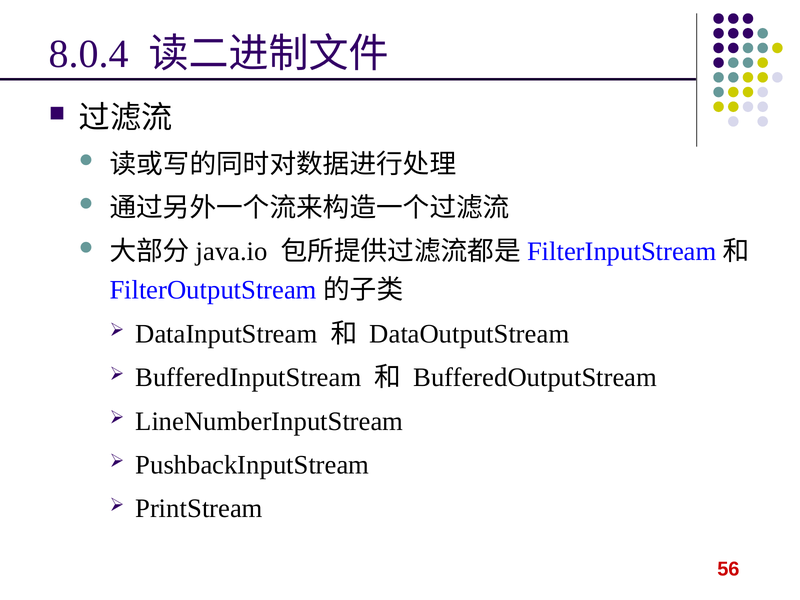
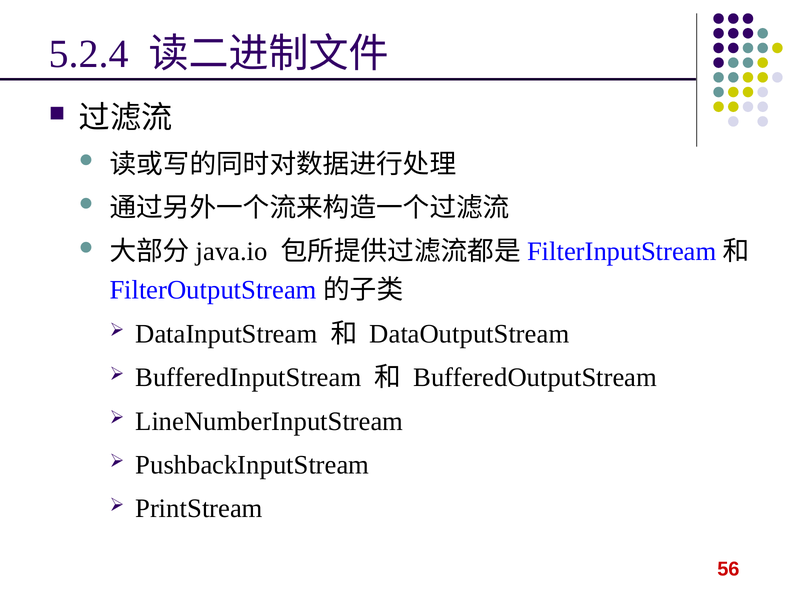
8.0.4: 8.0.4 -> 5.2.4
